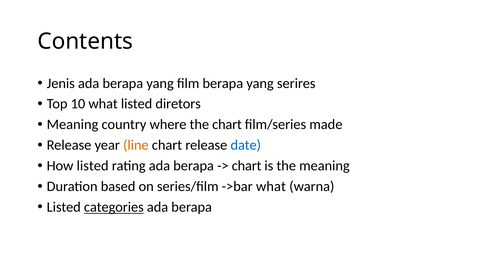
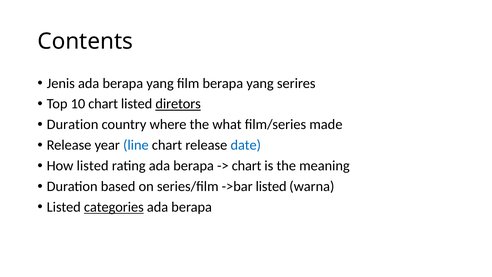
10 what: what -> chart
diretors underline: none -> present
Meaning at (73, 124): Meaning -> Duration
the chart: chart -> what
line colour: orange -> blue
->bar what: what -> listed
